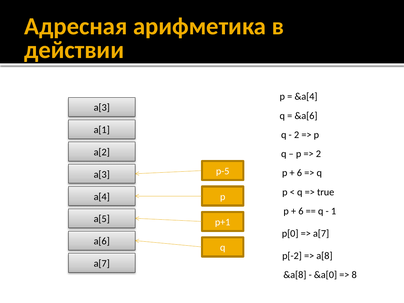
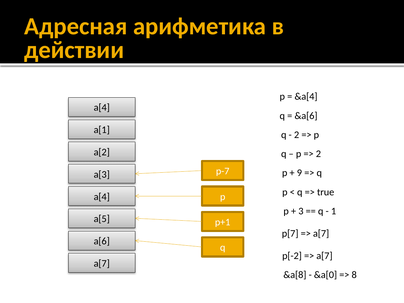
a[3 at (102, 108): a[3 -> a[4
p-5: p-5 -> p-7
6 at (299, 173): 6 -> 9
6 at (301, 211): 6 -> 3
p[0: p[0 -> p[7
a[8 at (324, 256): a[8 -> a[7
